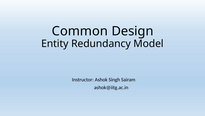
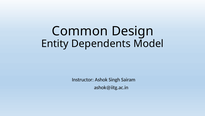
Redundancy: Redundancy -> Dependents
